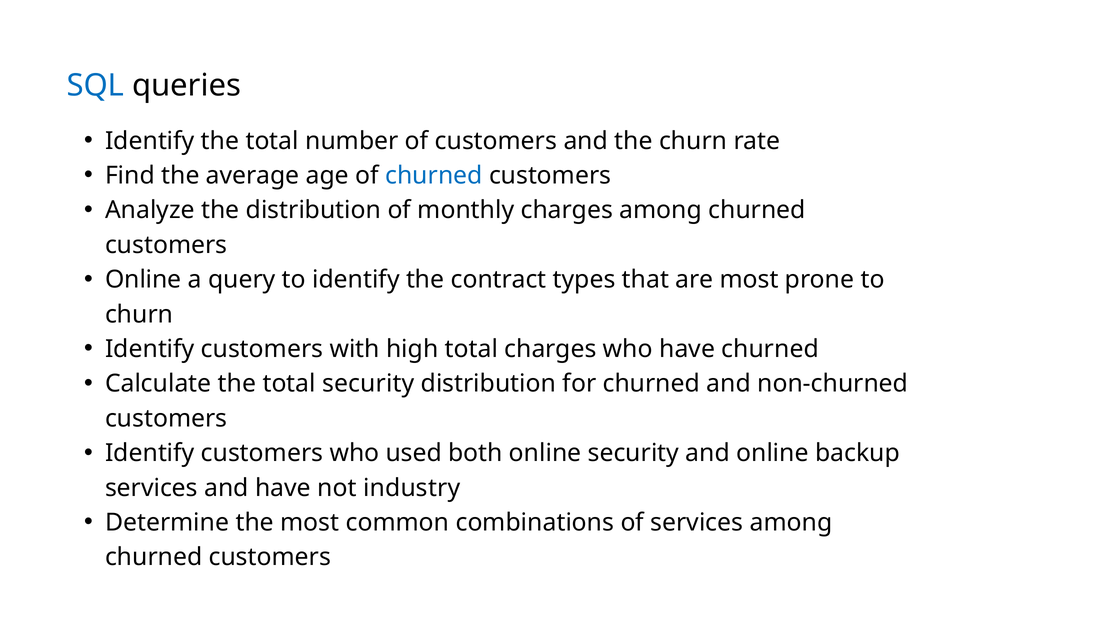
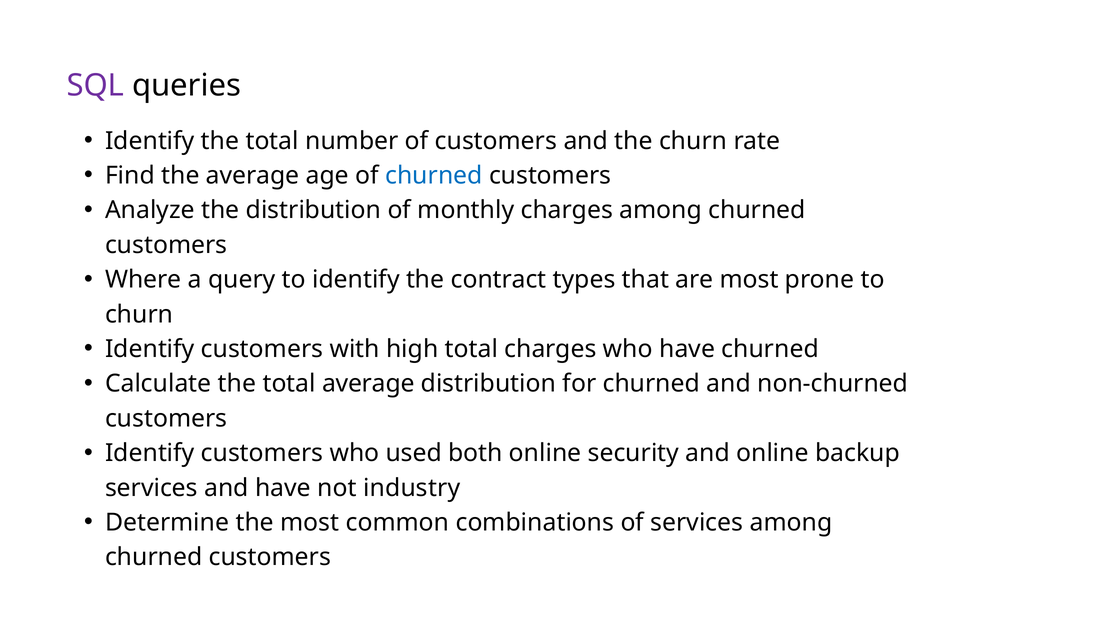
SQL colour: blue -> purple
Online at (143, 279): Online -> Where
total security: security -> average
